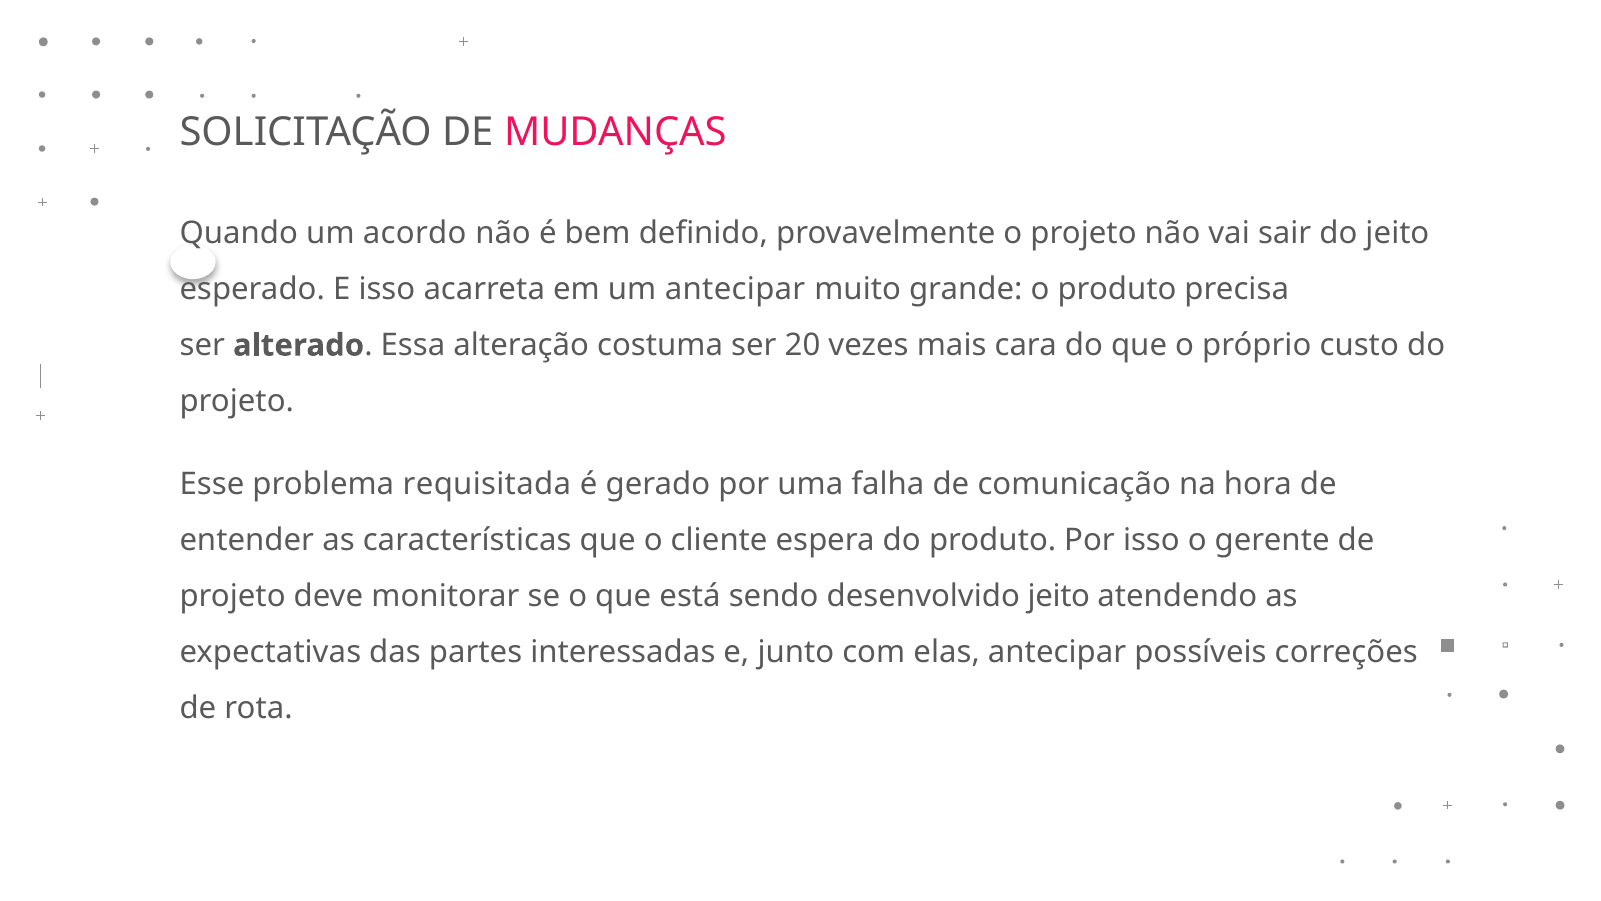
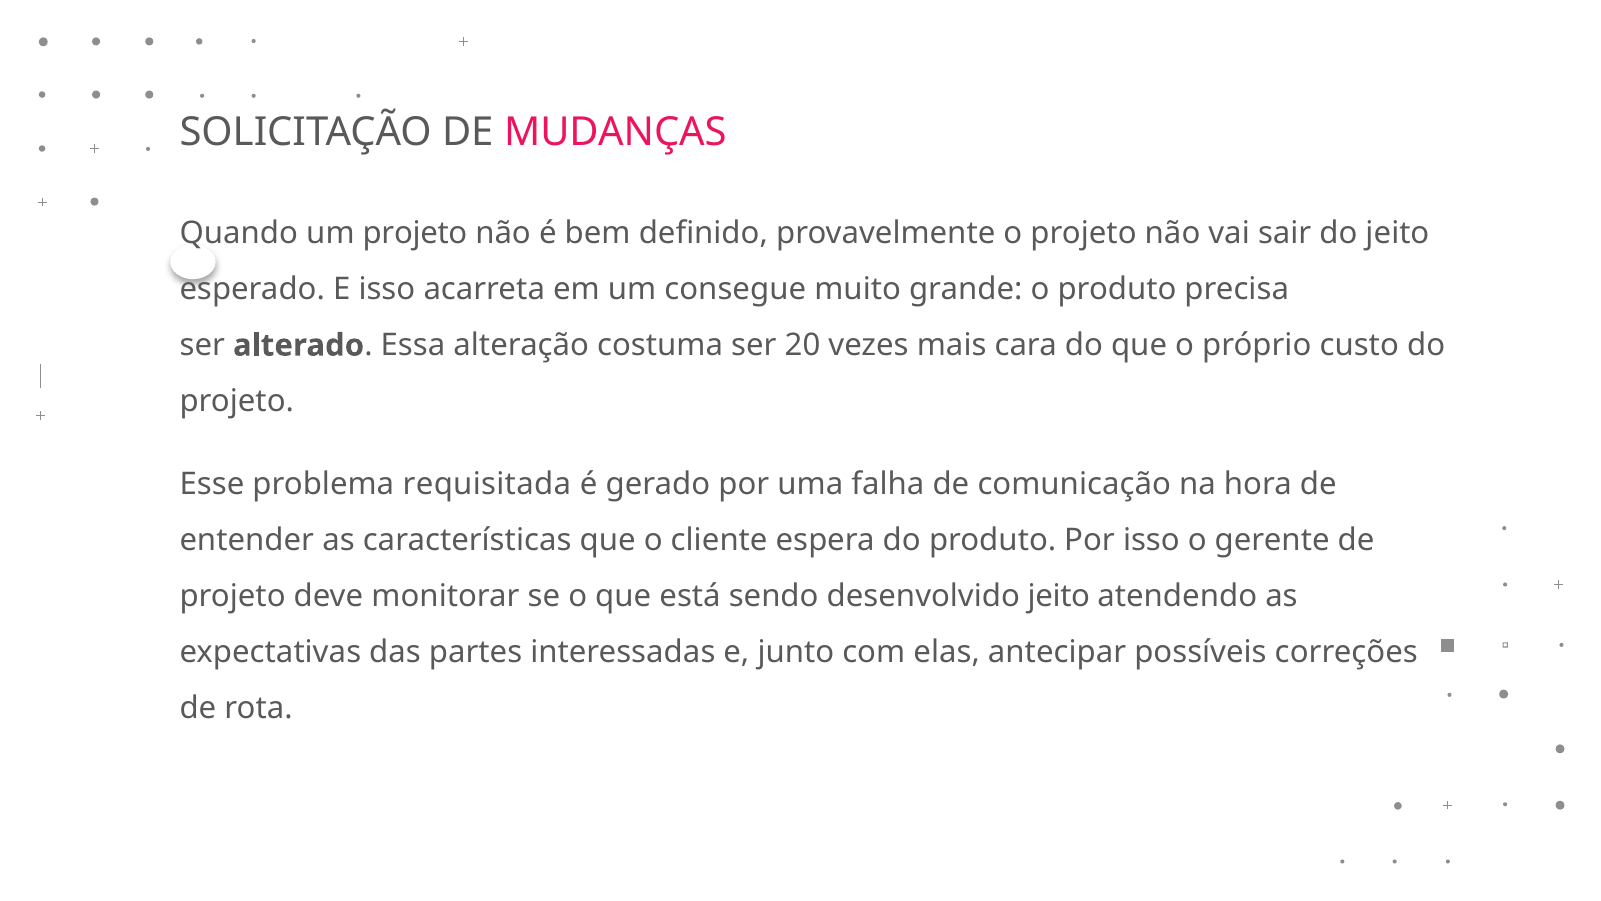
um acordo: acordo -> projeto
um antecipar: antecipar -> consegue
